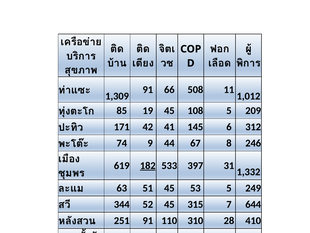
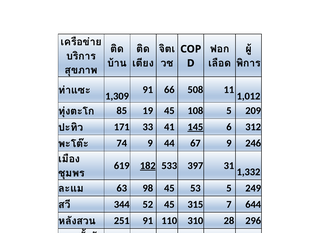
42: 42 -> 33
145 underline: none -> present
67 8: 8 -> 9
51: 51 -> 98
410: 410 -> 296
